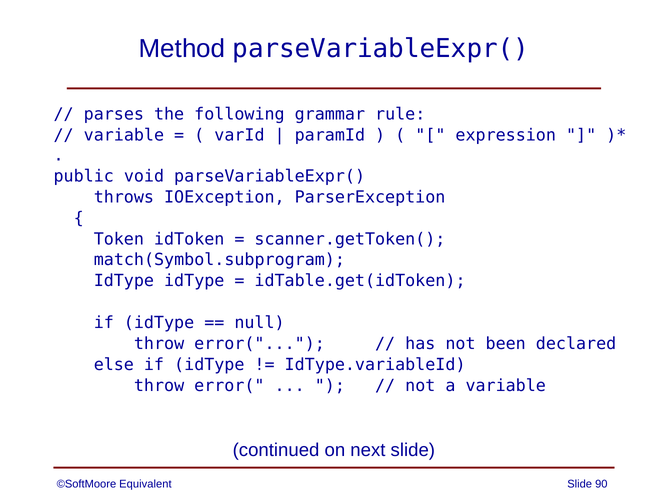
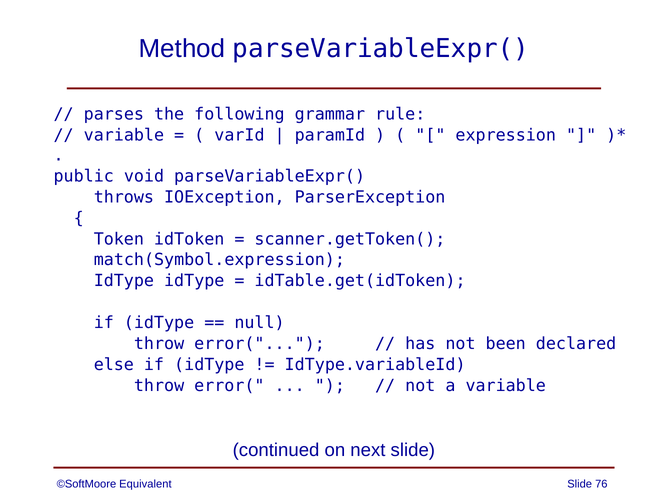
match(Symbol.subprogram: match(Symbol.subprogram -> match(Symbol.expression
90: 90 -> 76
